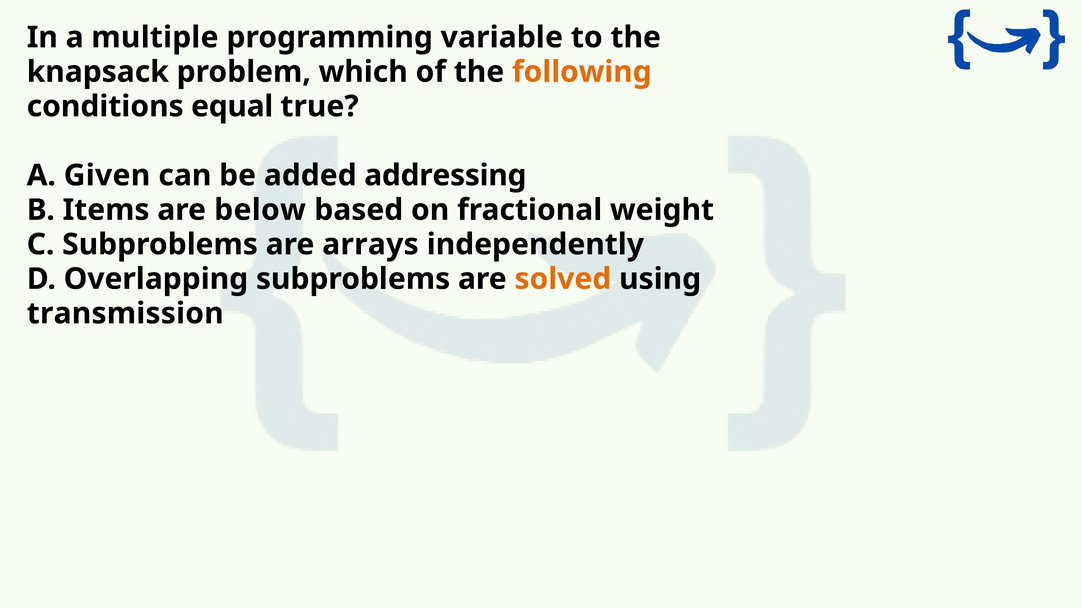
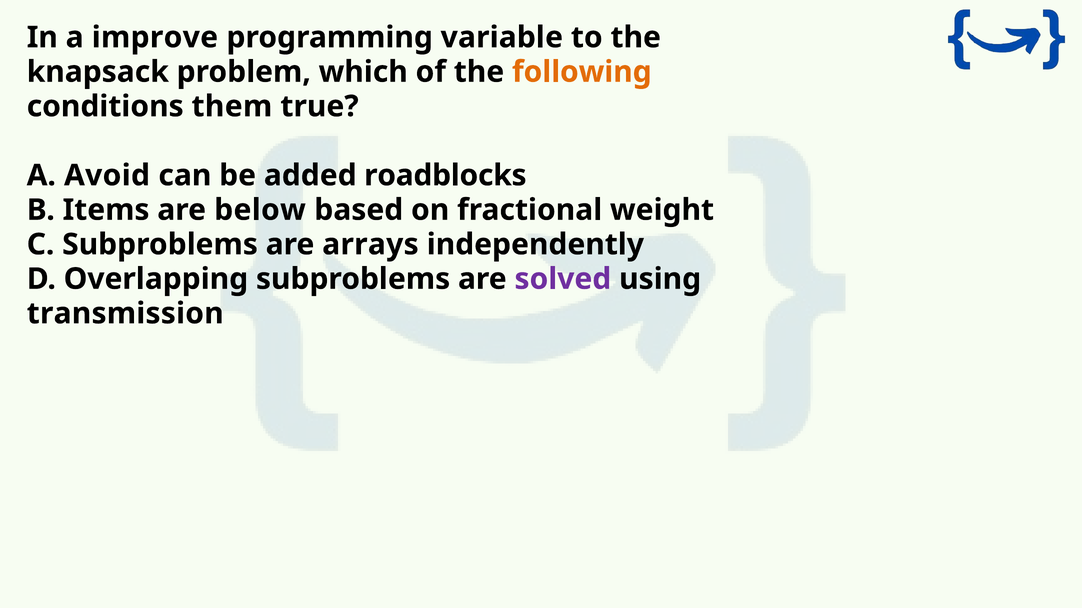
multiple: multiple -> improve
equal: equal -> them
Given: Given -> Avoid
addressing: addressing -> roadblocks
solved colour: orange -> purple
